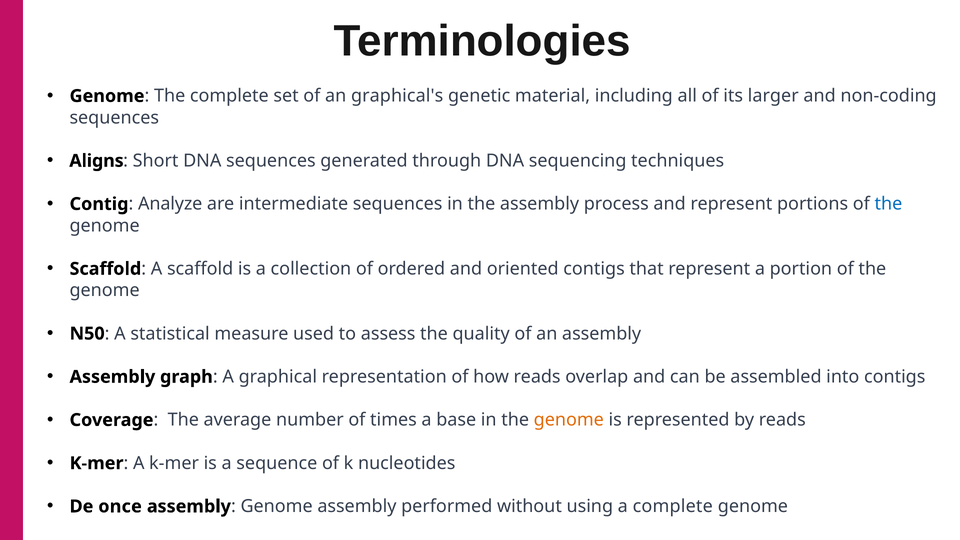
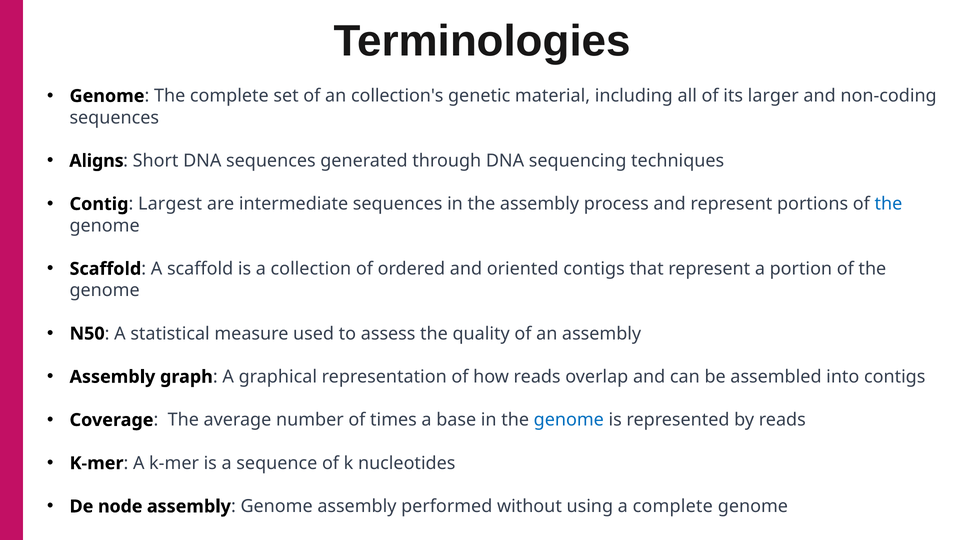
graphical's: graphical's -> collection's
Analyze: Analyze -> Largest
genome at (569, 420) colour: orange -> blue
once: once -> node
